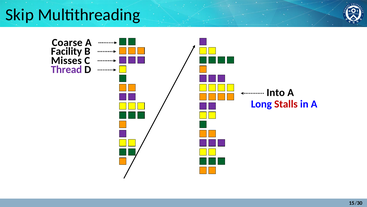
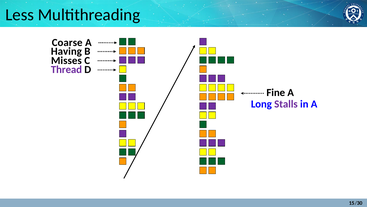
Skip: Skip -> Less
Facility: Facility -> Having
Into: Into -> Fine
Stalls colour: red -> purple
